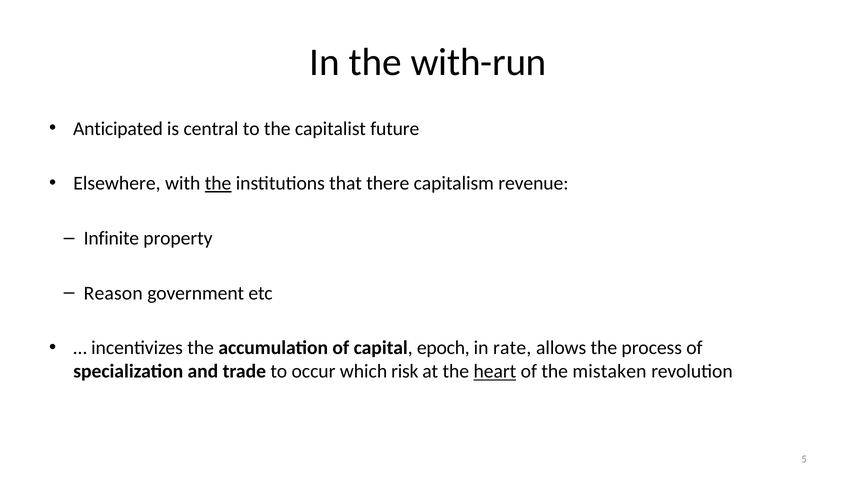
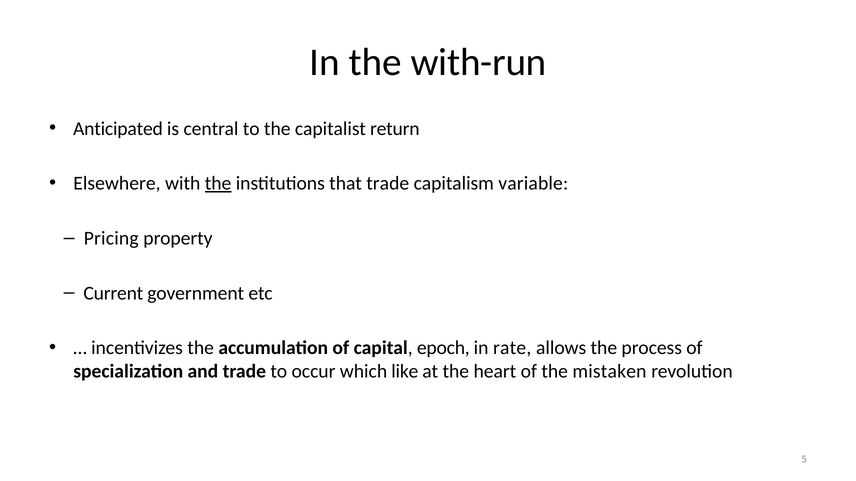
future: future -> return
that there: there -> trade
revenue: revenue -> variable
Infinite: Infinite -> Pricing
Reason: Reason -> Current
risk: risk -> like
heart underline: present -> none
